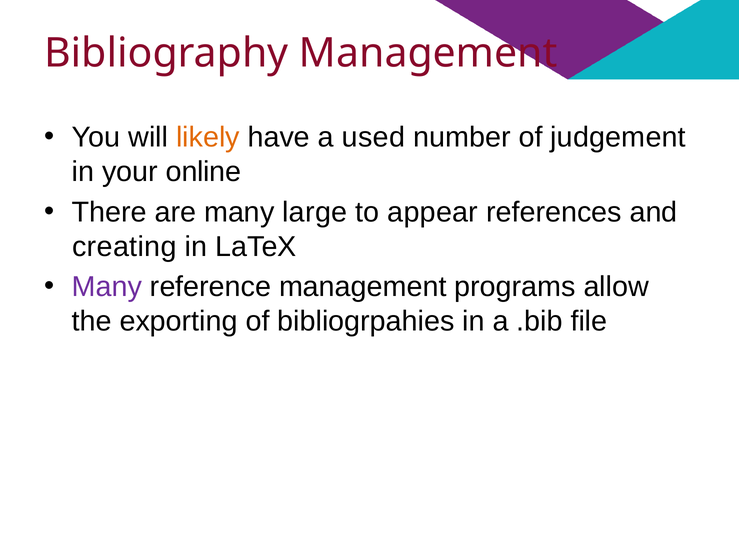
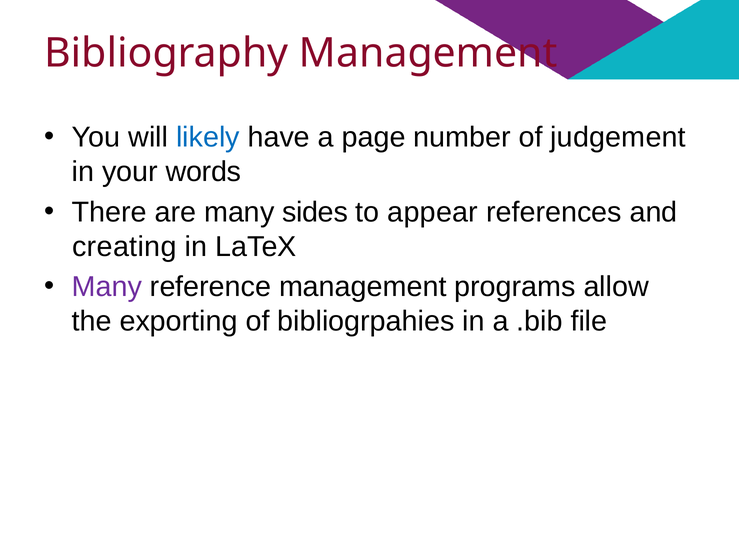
likely colour: orange -> blue
used: used -> page
online: online -> words
large: large -> sides
